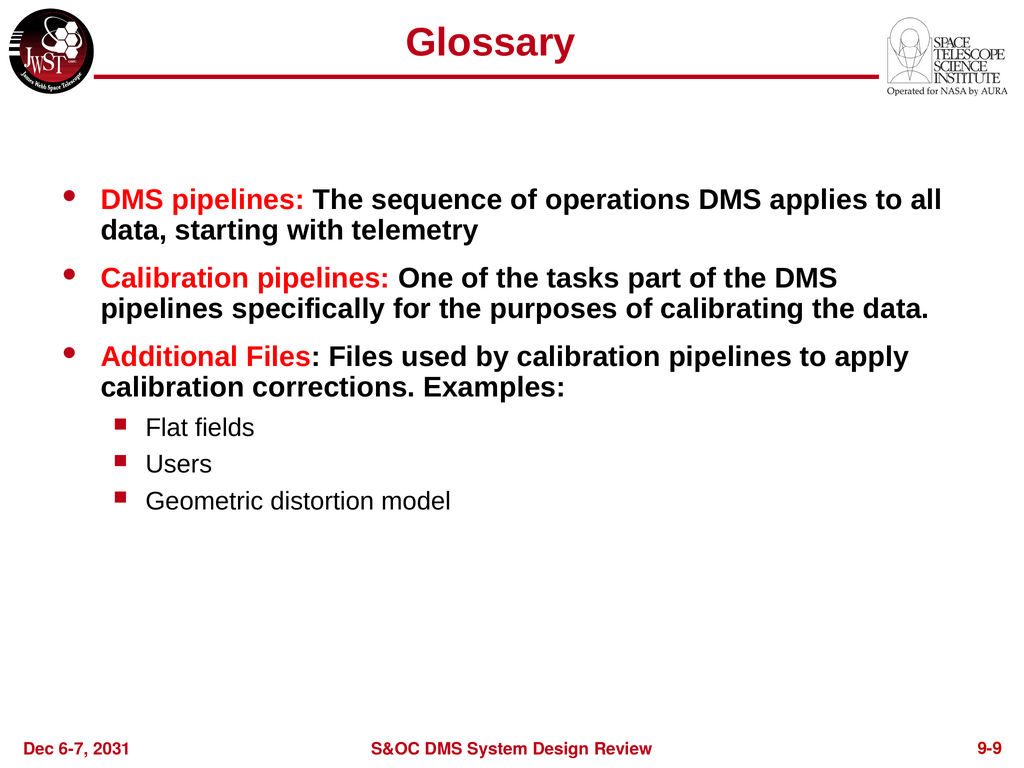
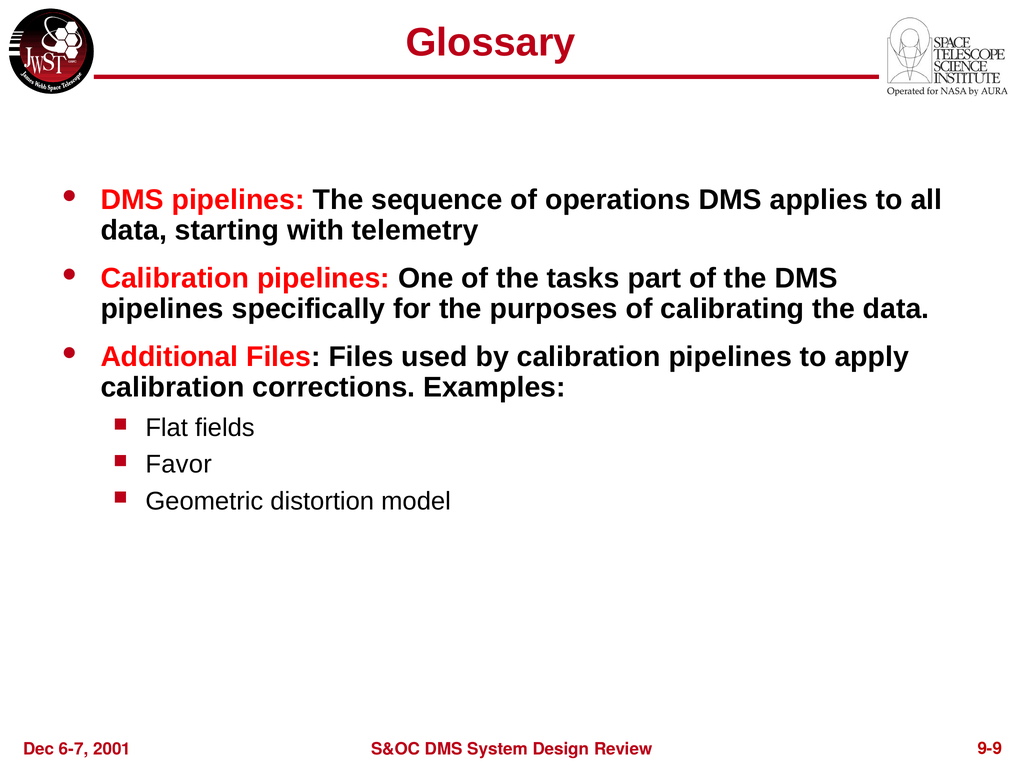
Users: Users -> Favor
2031: 2031 -> 2001
